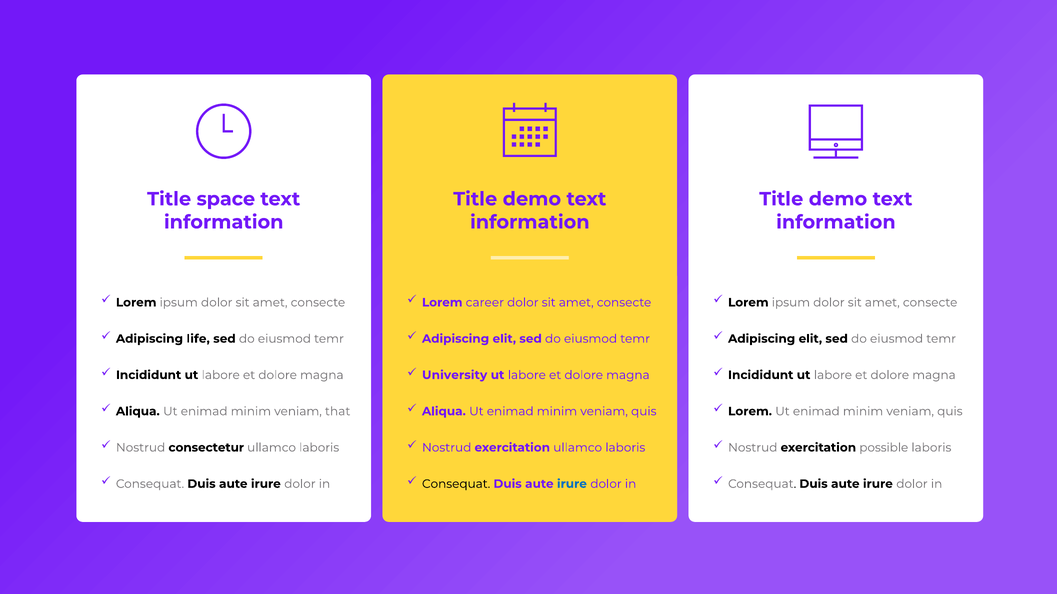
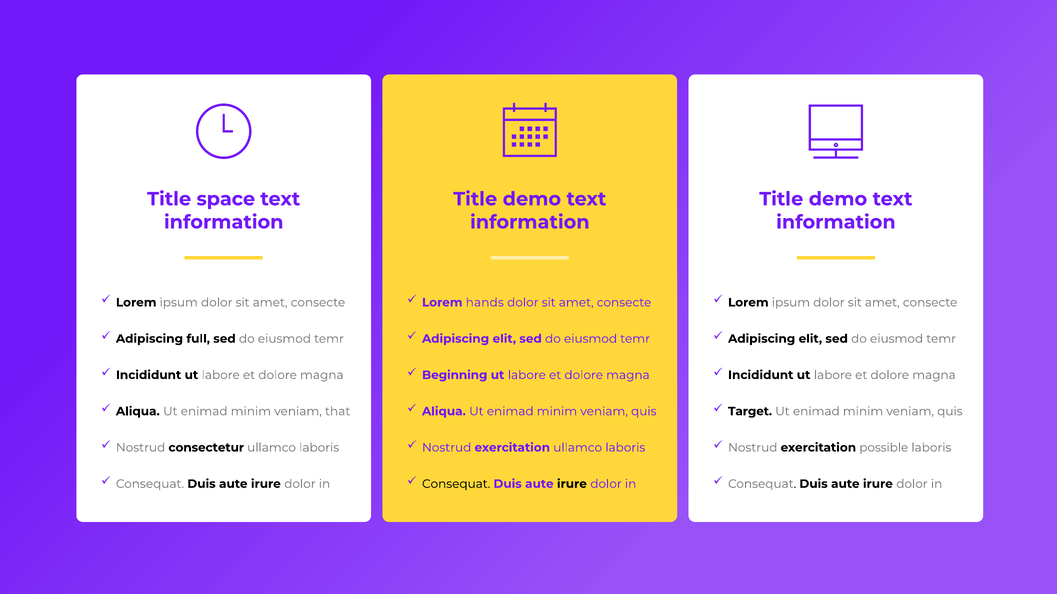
career: career -> hands
life: life -> full
University: University -> Beginning
Lorem at (750, 412): Lorem -> Target
irure at (572, 484) colour: blue -> black
